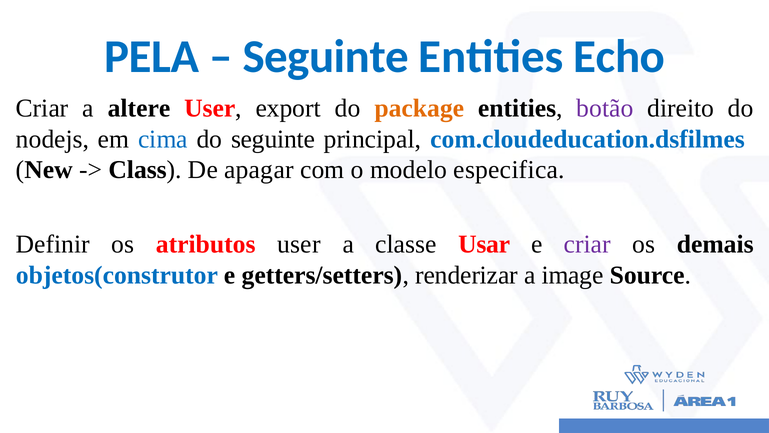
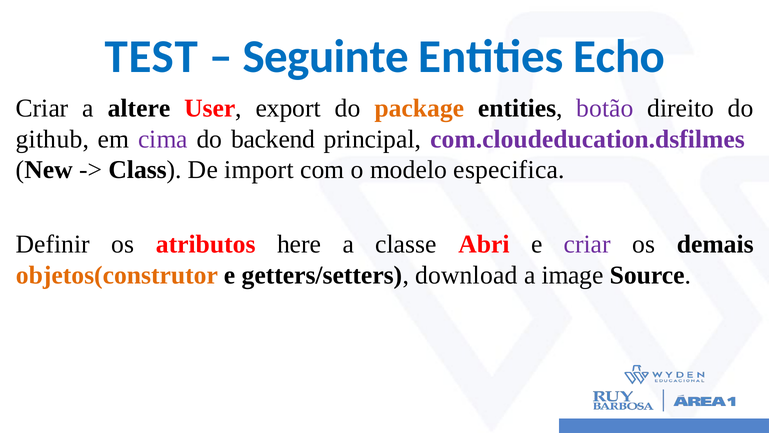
PELA: PELA -> TEST
nodejs: nodejs -> github
cima colour: blue -> purple
do seguinte: seguinte -> backend
com.cloudeducation.dsfilmes colour: blue -> purple
apagar: apagar -> import
atributos user: user -> here
Usar: Usar -> Abri
objetos(construtor colour: blue -> orange
renderizar: renderizar -> download
